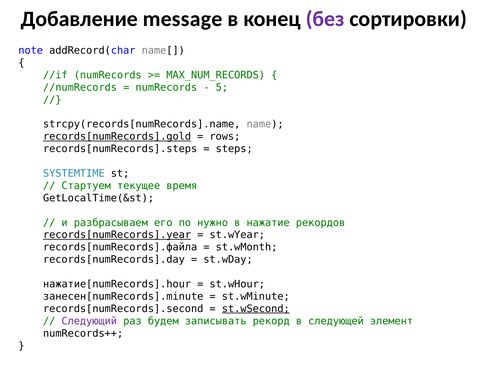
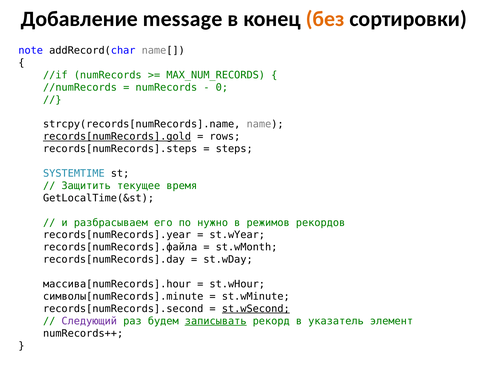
без colour: purple -> orange
5: 5 -> 0
Стартуем: Стартуем -> Защитить
нажатие: нажатие -> режимов
records[numRecords].year underline: present -> none
нажатие[numRecords].hour: нажатие[numRecords].hour -> массива[numRecords].hour
занесен[numRecords].minute: занесен[numRecords].minute -> символы[numRecords].minute
записывать underline: none -> present
следующей: следующей -> указатель
